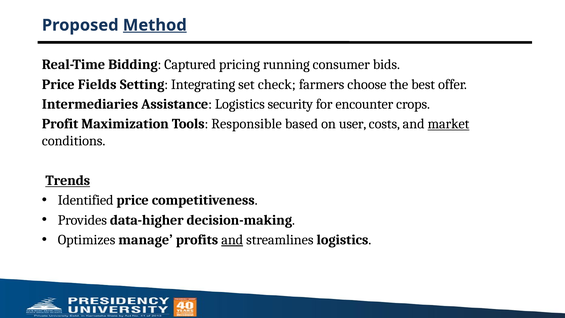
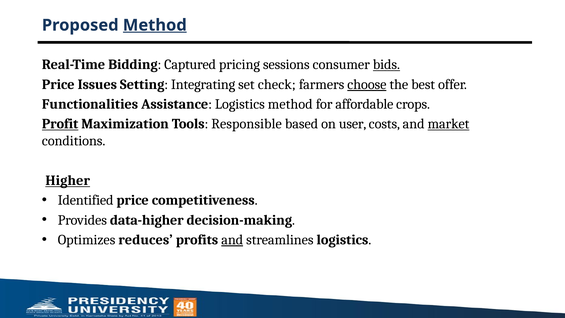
running: running -> sessions
bids underline: none -> present
Fields: Fields -> Issues
choose underline: none -> present
Intermediaries: Intermediaries -> Functionalities
Logistics security: security -> method
encounter: encounter -> affordable
Profit underline: none -> present
Trends: Trends -> Higher
manage: manage -> reduces
